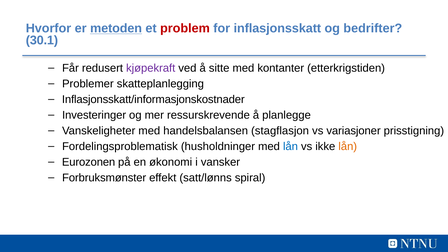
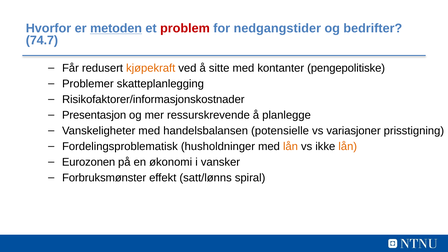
inflasjonsskatt: inflasjonsskatt -> nedgangstider
30.1: 30.1 -> 74.7
kjøpekraft colour: purple -> orange
etterkrigstiden: etterkrigstiden -> pengepolitiske
Inflasjonsskatt/informasjonskostnader: Inflasjonsskatt/informasjonskostnader -> Risikofaktorer/informasjonskostnader
Investeringer: Investeringer -> Presentasjon
stagflasjon: stagflasjon -> potensielle
lån at (290, 146) colour: blue -> orange
